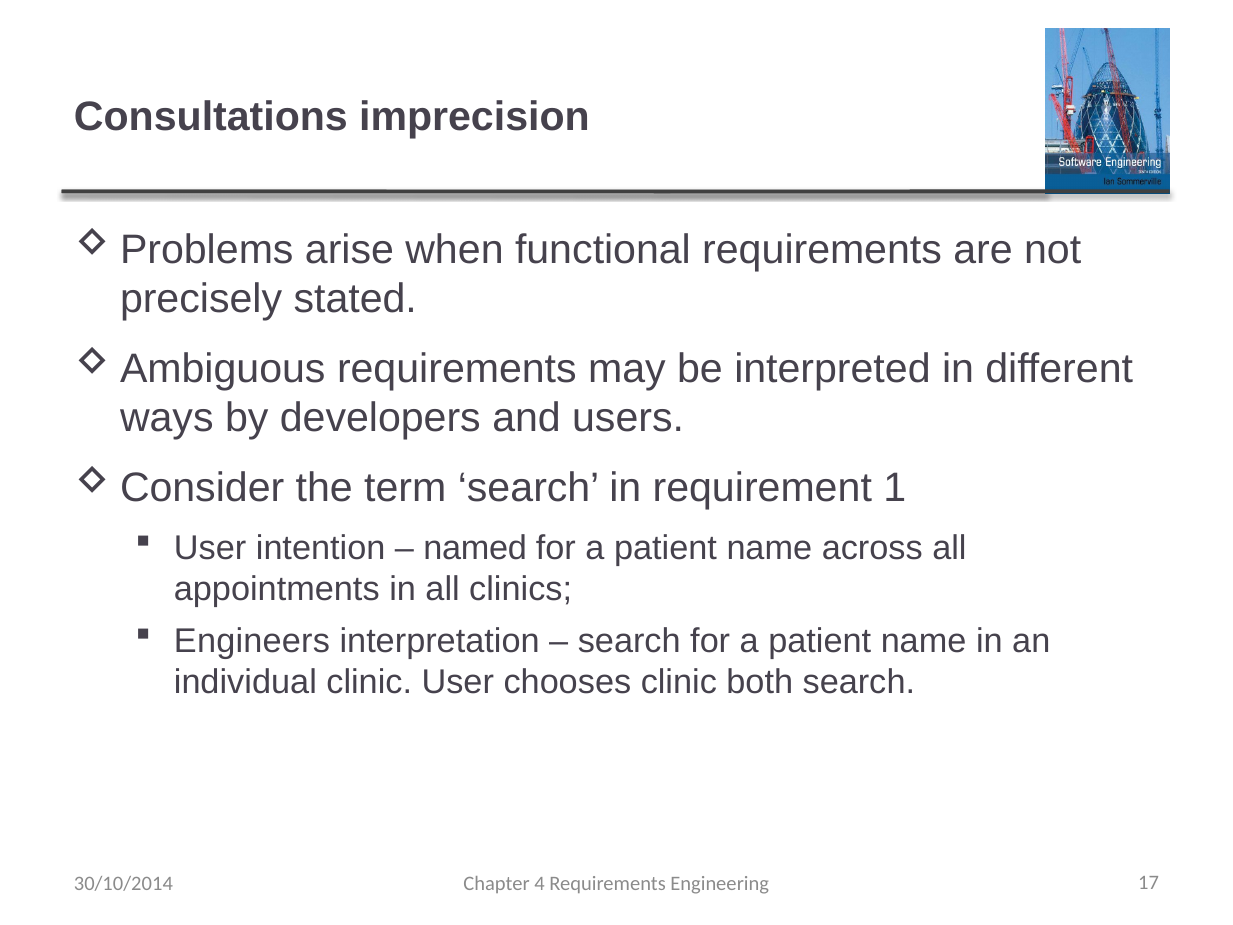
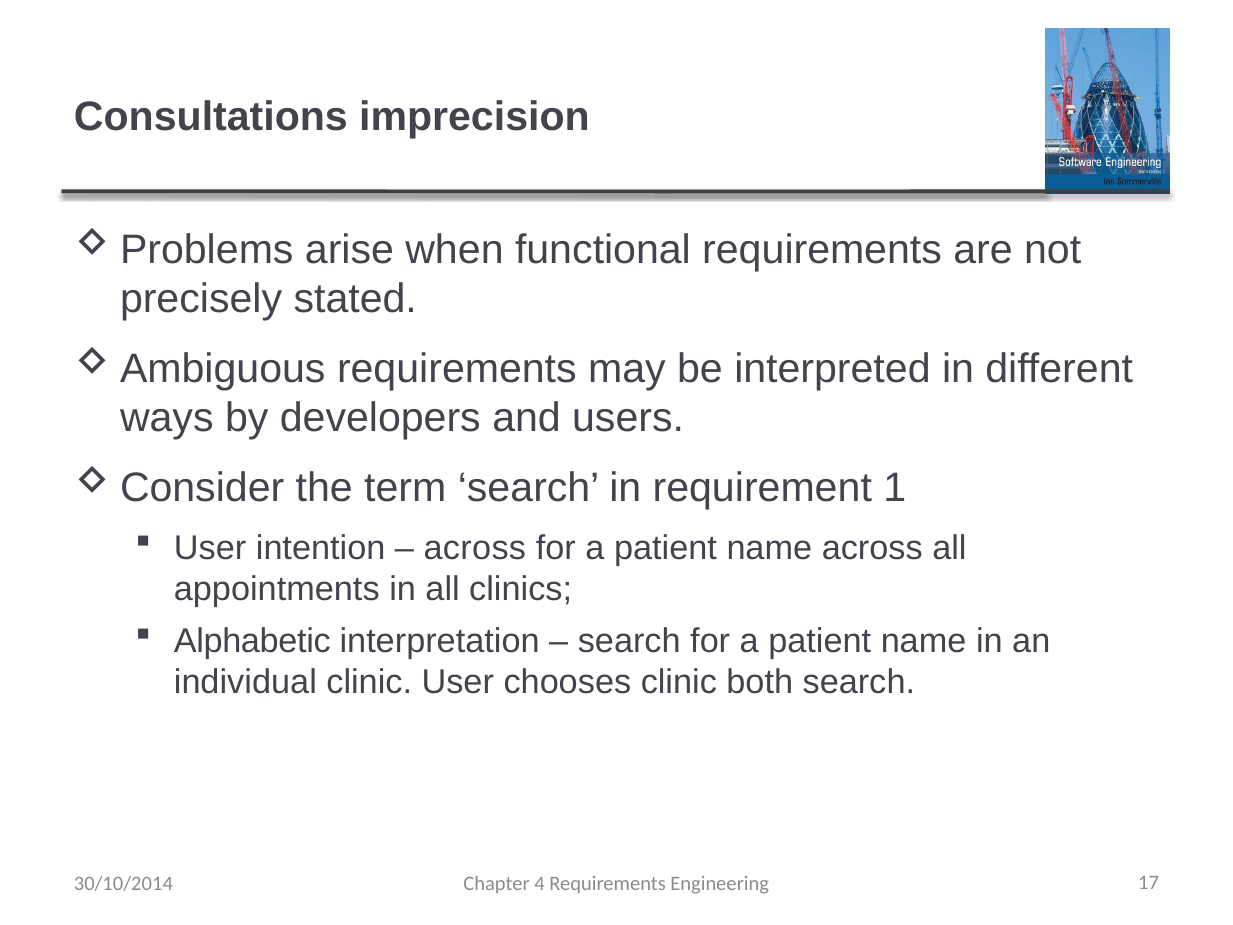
named at (475, 548): named -> across
Engineers: Engineers -> Alphabetic
